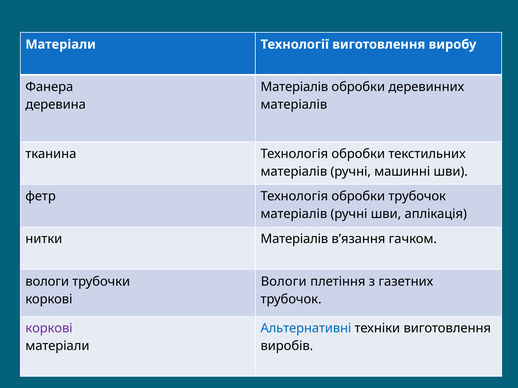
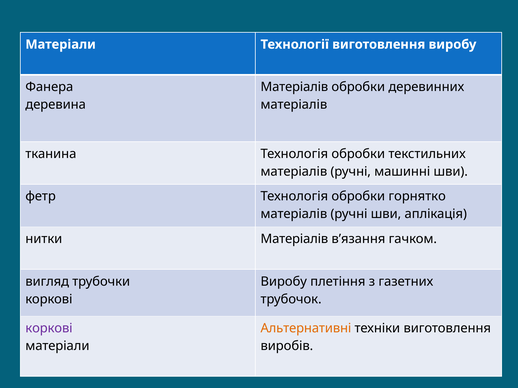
обробки трубочок: трубочок -> горнятко
вологи at (47, 282): вологи -> вигляд
Вологи at (284, 282): Вологи -> Виробу
Альтернативні colour: blue -> orange
